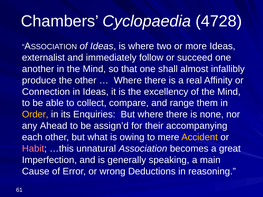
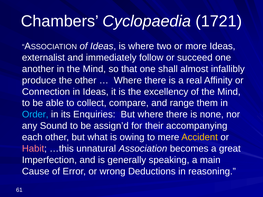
4728: 4728 -> 1721
Order colour: yellow -> light blue
Ahead: Ahead -> Sound
